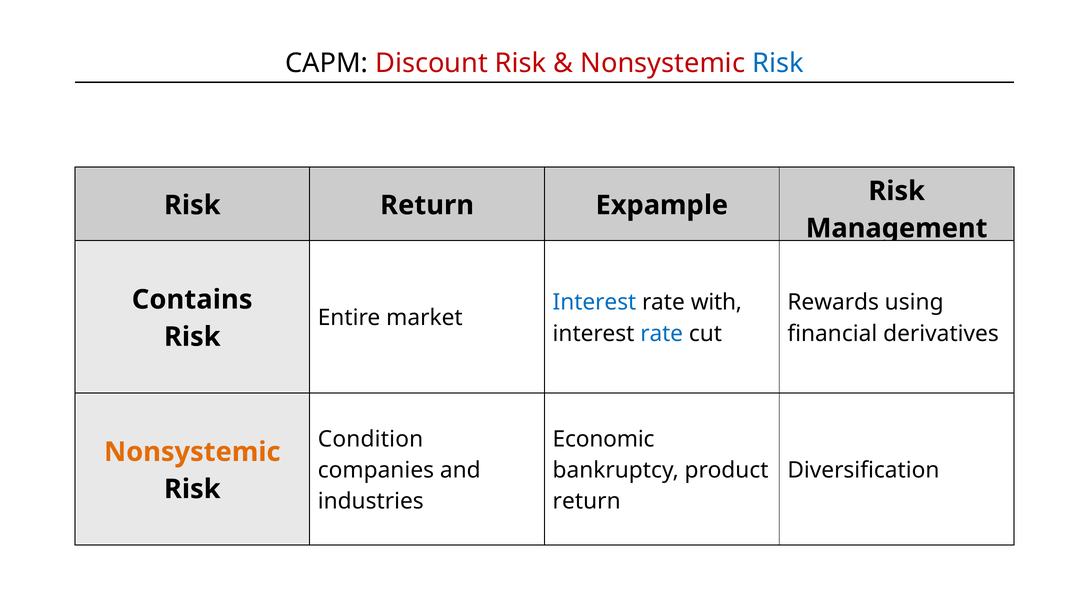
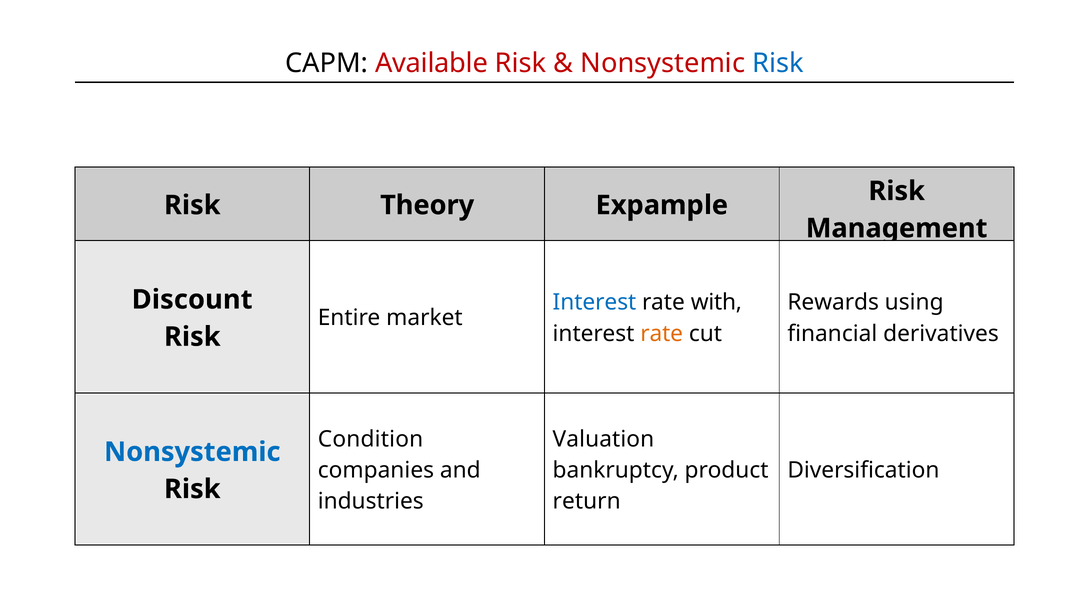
Discount: Discount -> Available
Risk Return: Return -> Theory
Contains: Contains -> Discount
rate at (662, 333) colour: blue -> orange
Economic: Economic -> Valuation
Nonsystemic at (192, 452) colour: orange -> blue
